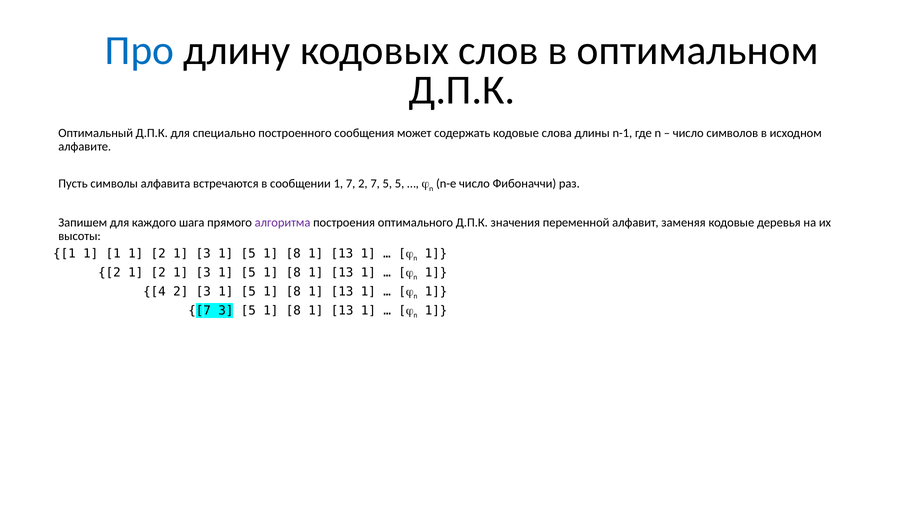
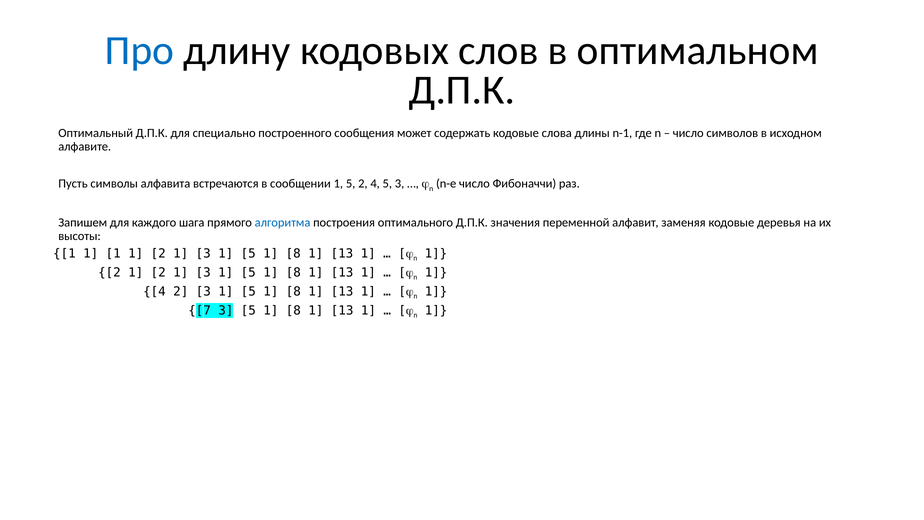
сообщении 1 7: 7 -> 5
2 7: 7 -> 4
5 5: 5 -> 3
алгоритма colour: purple -> blue
